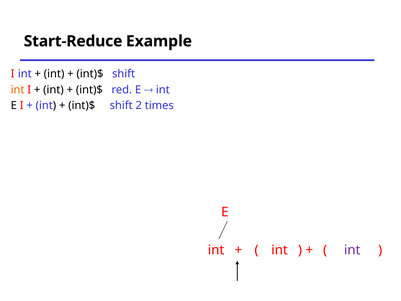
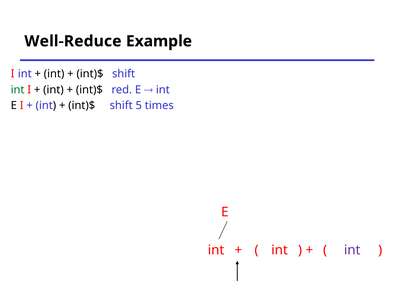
Start-Reduce: Start-Reduce -> Well-Reduce
int at (18, 90) colour: orange -> green
2: 2 -> 5
